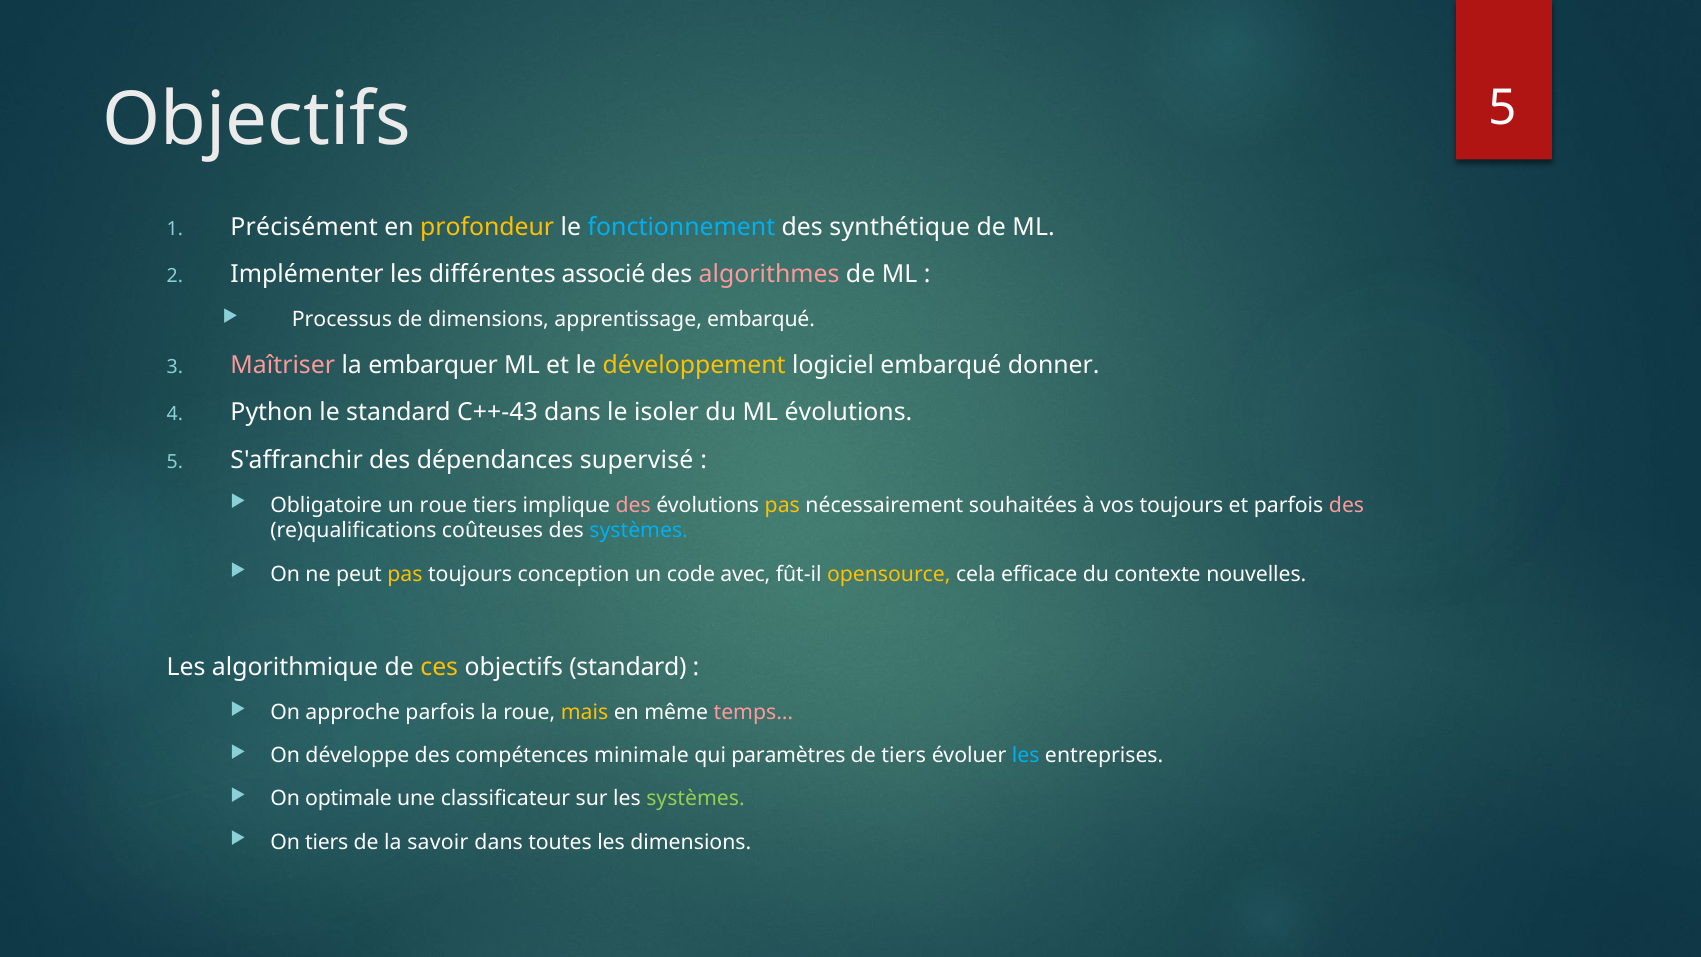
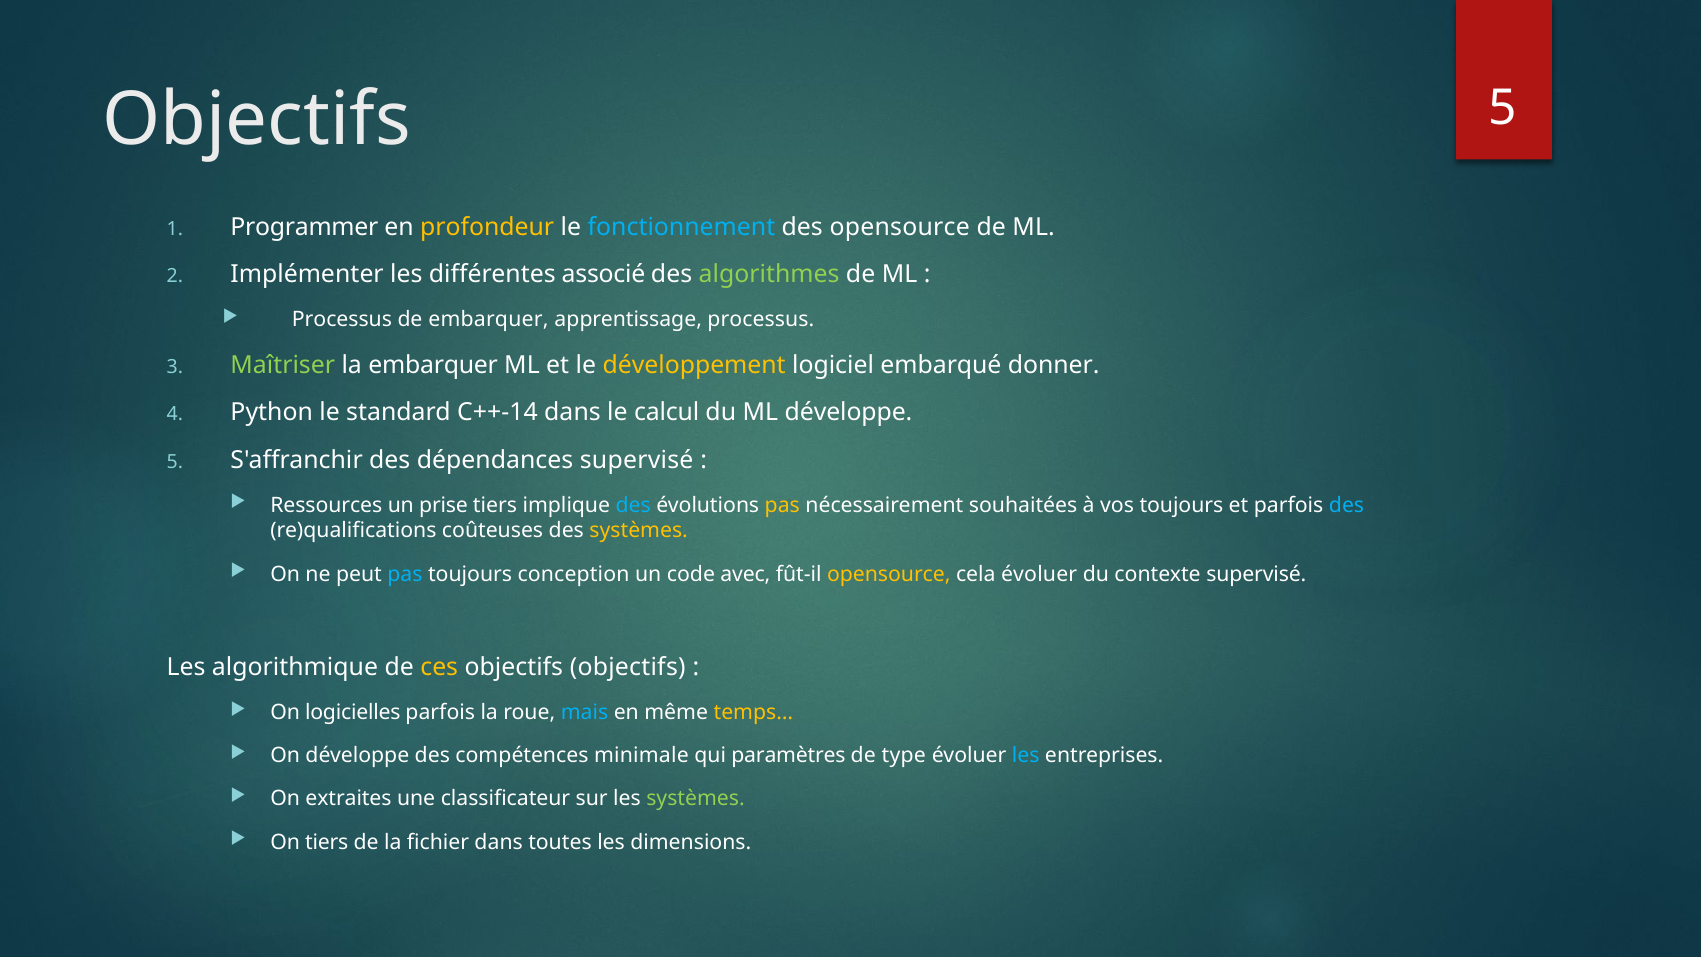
Précisément: Précisément -> Programmer
des synthétique: synthétique -> opensource
algorithmes colour: pink -> light green
de dimensions: dimensions -> embarquer
apprentissage embarqué: embarqué -> processus
Maîtriser colour: pink -> light green
C++-43: C++-43 -> C++-14
isoler: isoler -> calcul
ML évolutions: évolutions -> développe
Obligatoire: Obligatoire -> Ressources
un roue: roue -> prise
des at (633, 505) colour: pink -> light blue
des at (1347, 505) colour: pink -> light blue
systèmes at (639, 531) colour: light blue -> yellow
pas at (405, 574) colour: yellow -> light blue
cela efficace: efficace -> évoluer
contexte nouvelles: nouvelles -> supervisé
objectifs standard: standard -> objectifs
approche: approche -> logicielles
mais colour: yellow -> light blue
temps… colour: pink -> yellow
de tiers: tiers -> type
optimale: optimale -> extraites
savoir: savoir -> fichier
